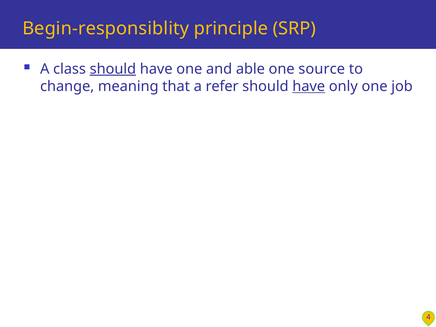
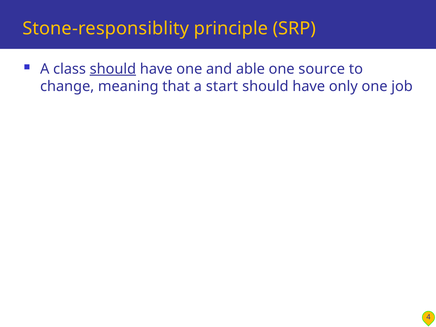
Begin-responsiblity: Begin-responsiblity -> Stone-responsiblity
refer: refer -> start
have at (309, 86) underline: present -> none
